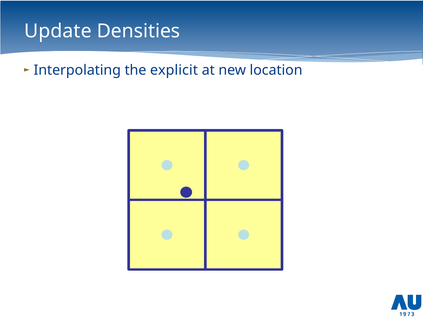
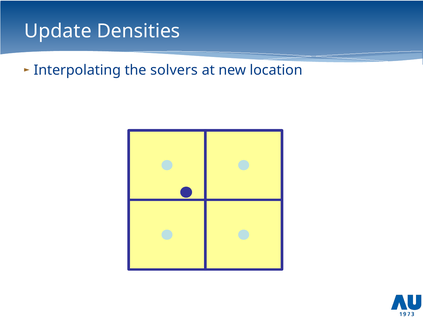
explicit: explicit -> solvers
